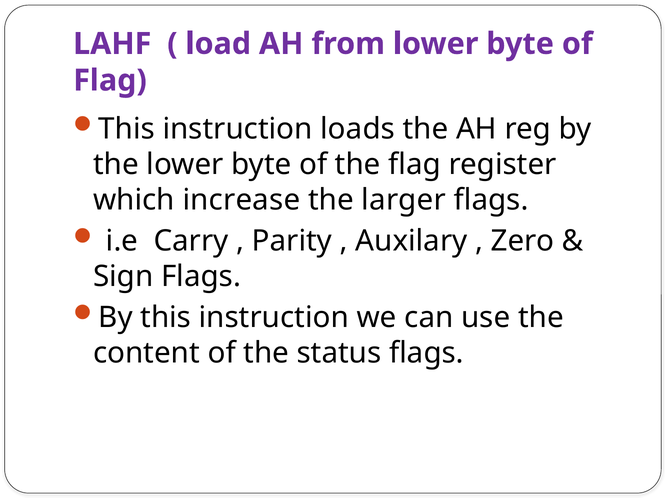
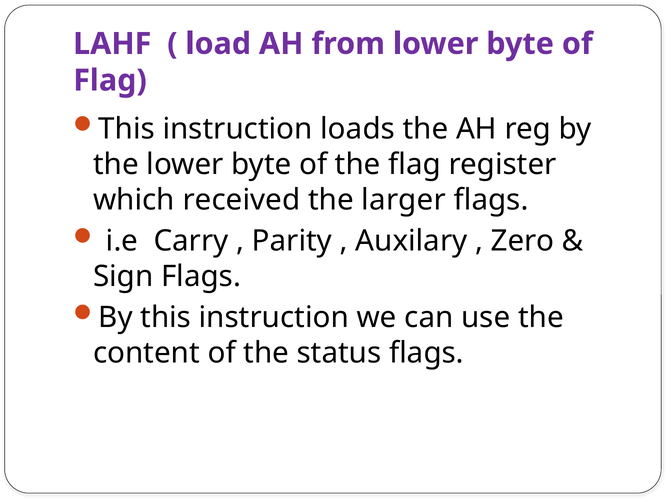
increase: increase -> received
